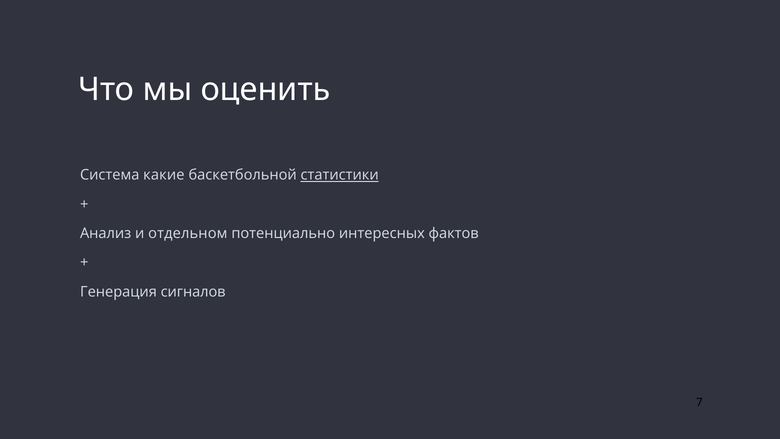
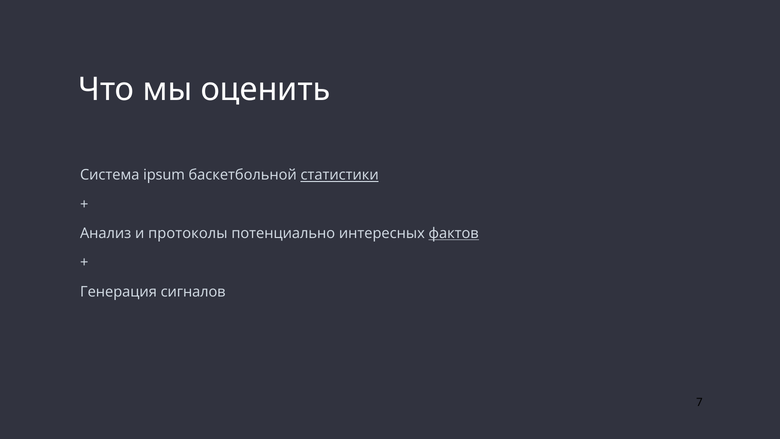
какие: какие -> ipsum
отдельном: отдельном -> протоколы
фактов underline: none -> present
